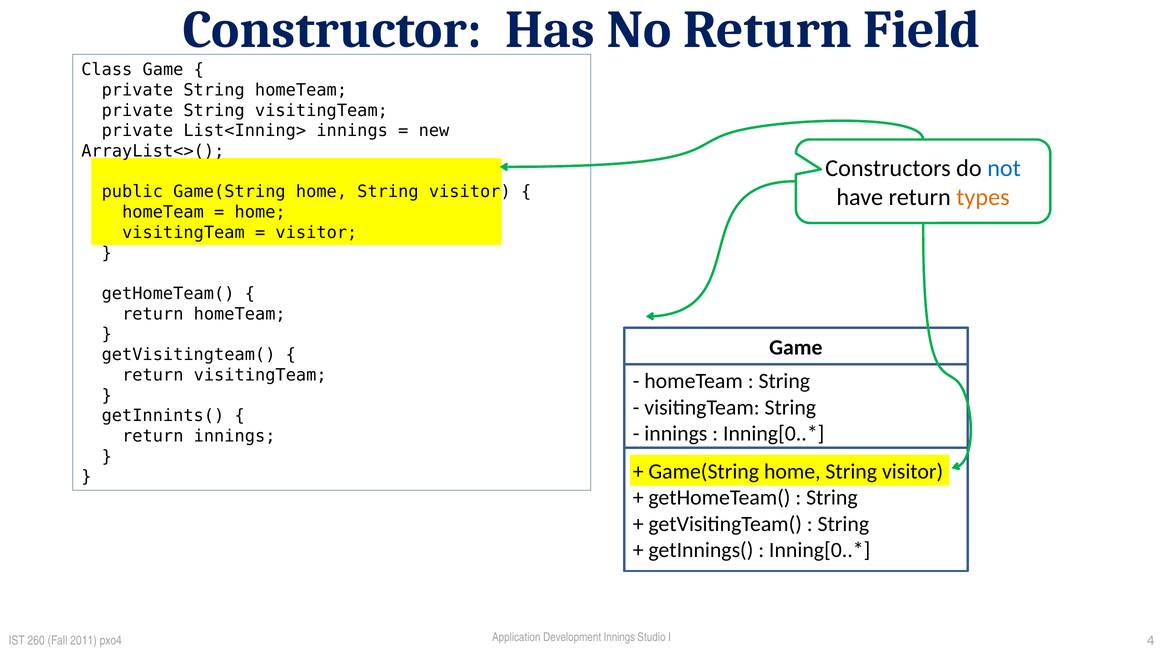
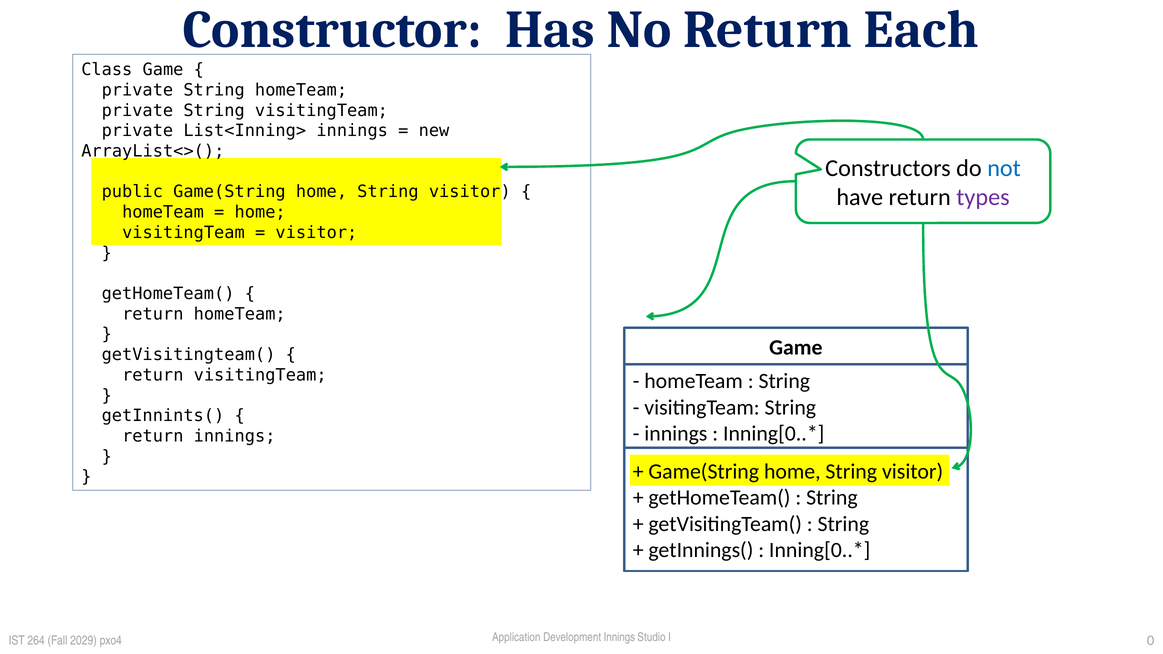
Field: Field -> Each
types colour: orange -> purple
4: 4 -> 0
260: 260 -> 264
2011: 2011 -> 2029
